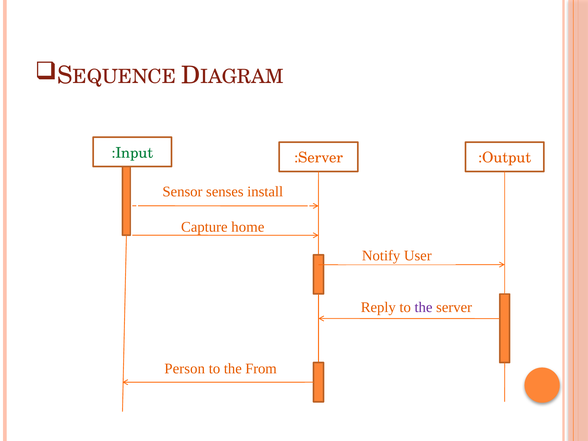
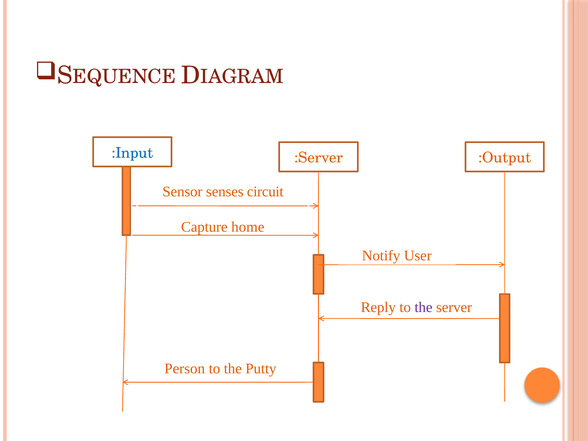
:Input colour: green -> blue
install: install -> circuit
From: From -> Putty
